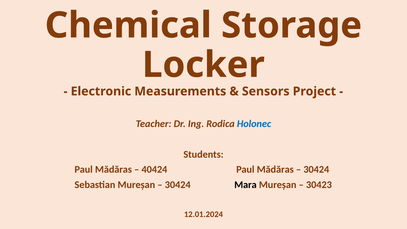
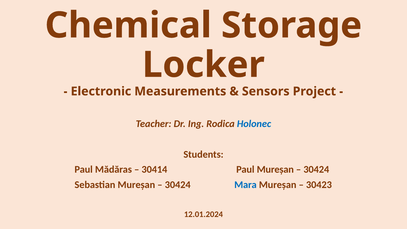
40424: 40424 -> 30414
Mădăras at (275, 169): Mădăras -> Mureșan
Mara colour: black -> blue
